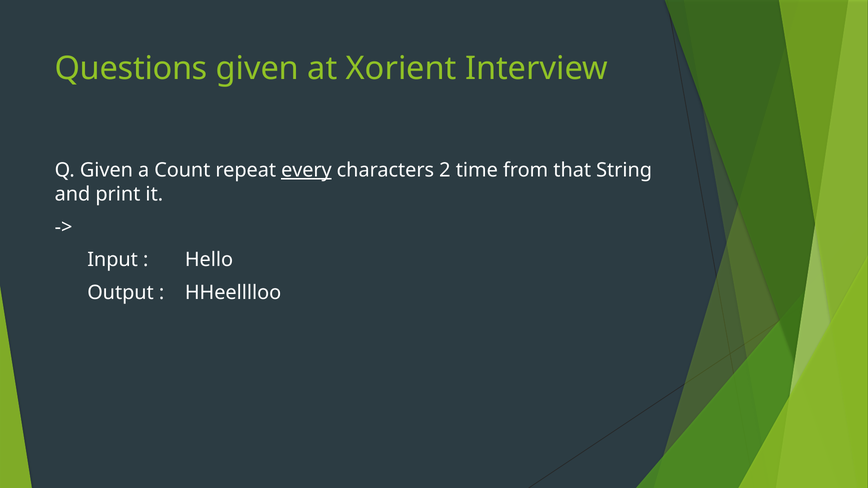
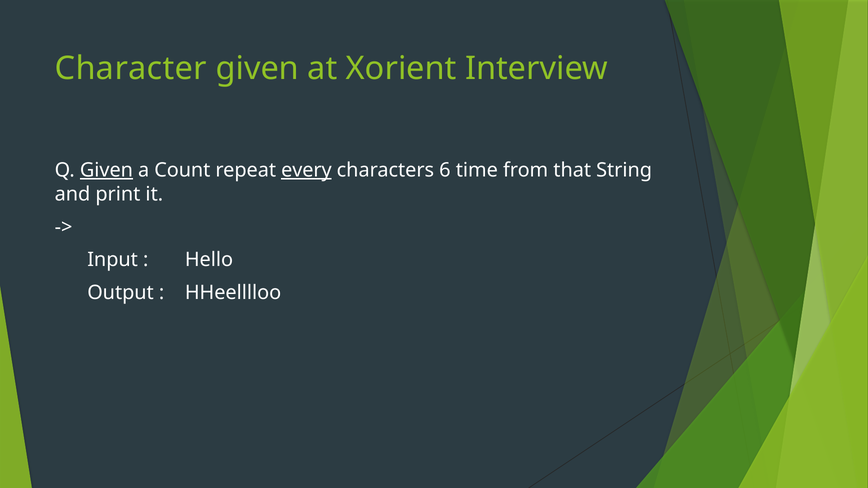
Questions: Questions -> Character
Given at (106, 170) underline: none -> present
2: 2 -> 6
